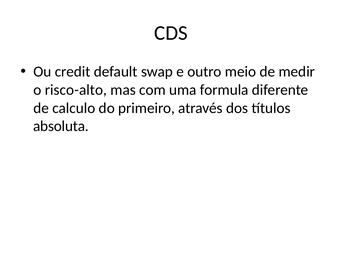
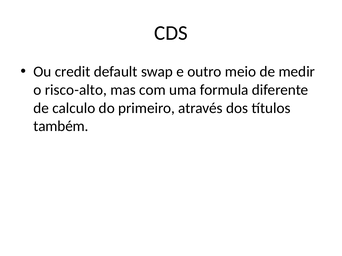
absoluta: absoluta -> também
